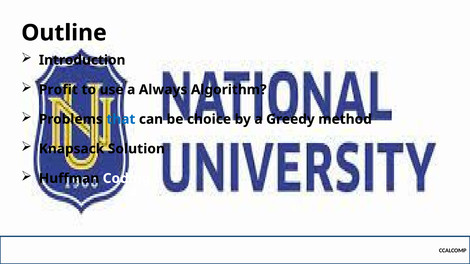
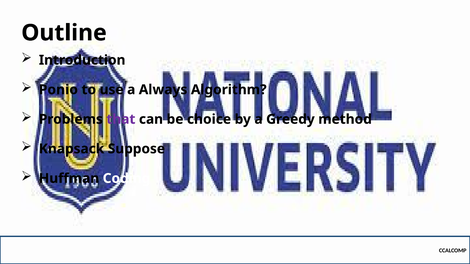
Profit: Profit -> Ponio
that colour: blue -> purple
Solution: Solution -> Suppose
